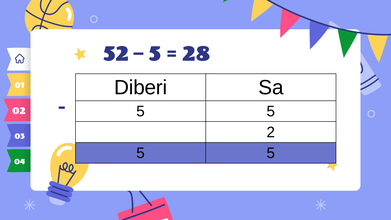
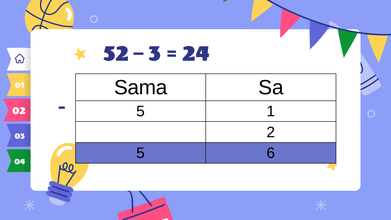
5 at (155, 53): 5 -> 3
28: 28 -> 24
Diberi: Diberi -> Sama
5 at (271, 111): 5 -> 1
5 at (271, 153): 5 -> 6
